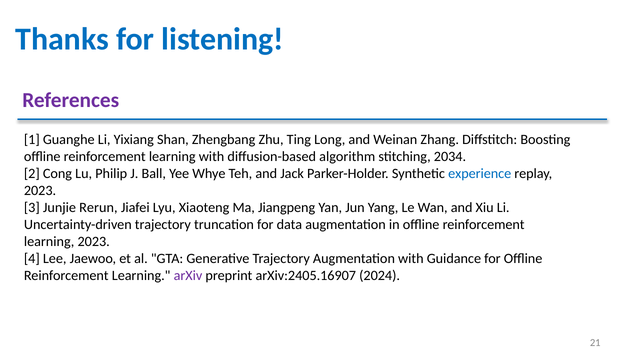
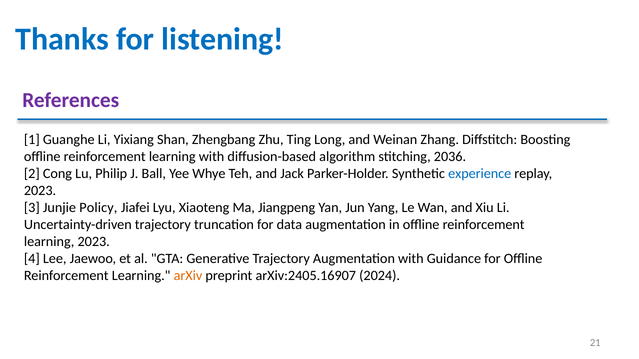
2034: 2034 -> 2036
Rerun: Rerun -> Policy
arXiv colour: purple -> orange
